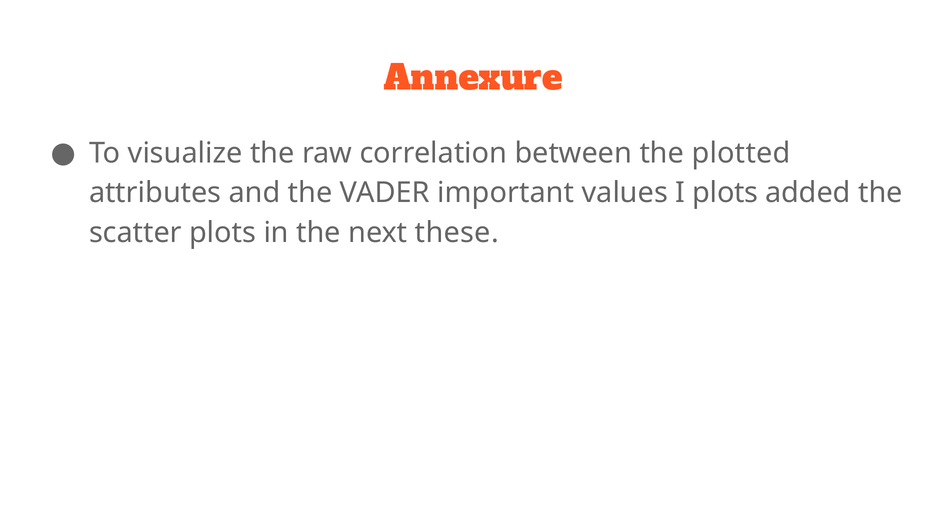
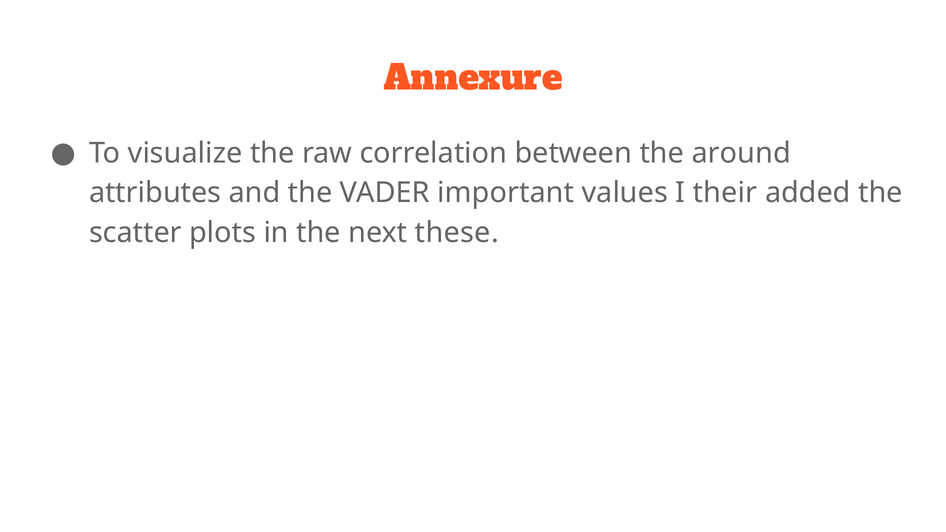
plotted: plotted -> around
I plots: plots -> their
